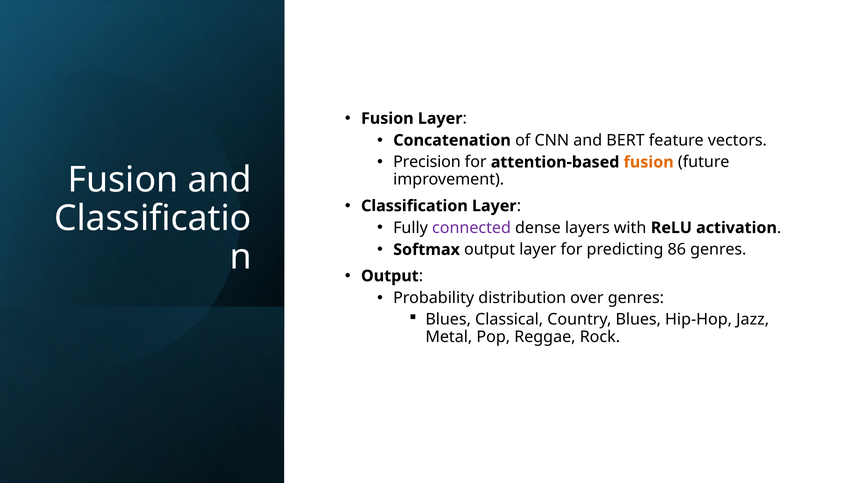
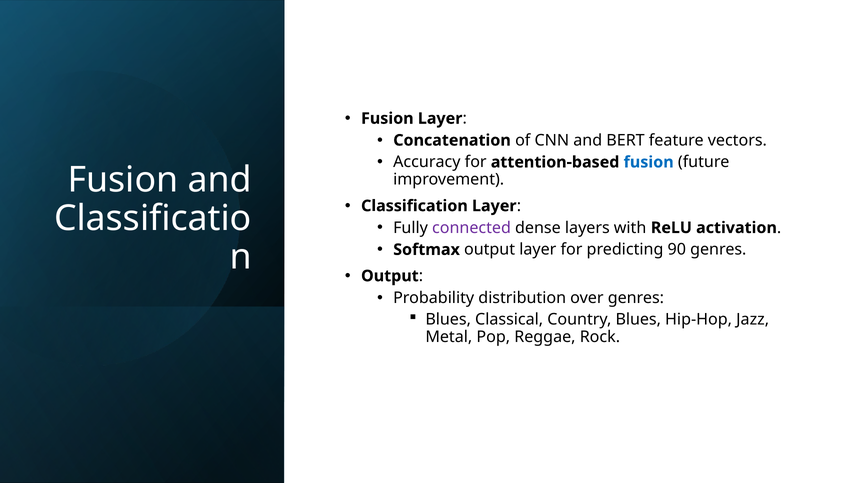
Precision: Precision -> Accuracy
fusion at (649, 162) colour: orange -> blue
86: 86 -> 90
